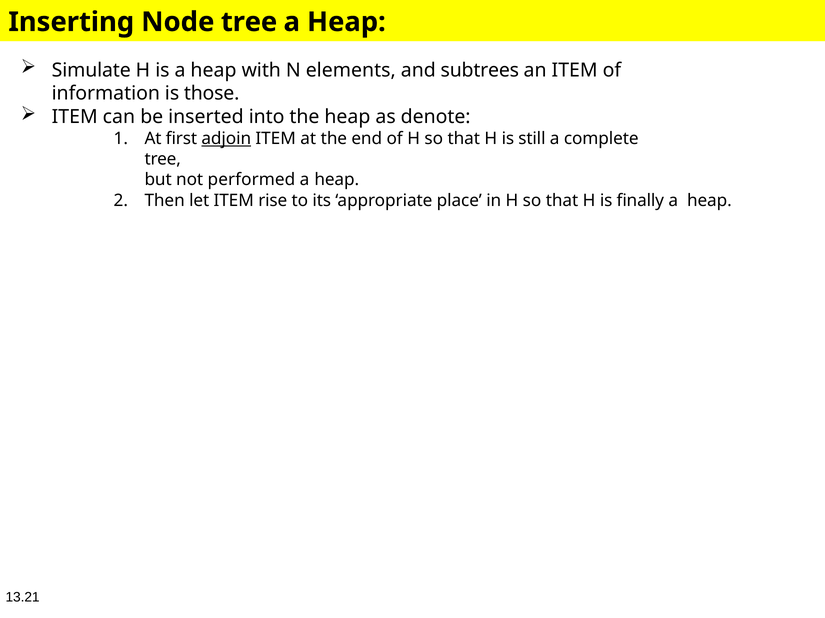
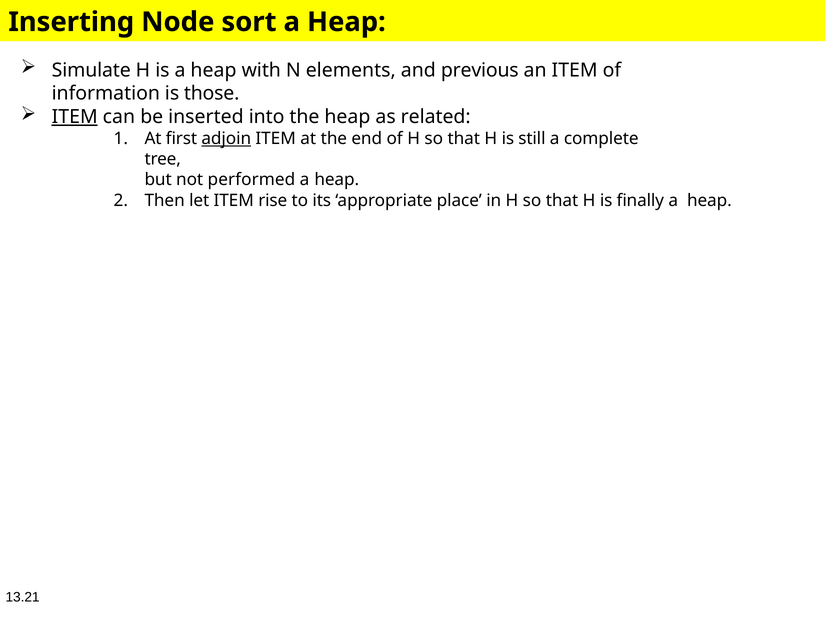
Node tree: tree -> sort
subtrees: subtrees -> previous
ITEM at (75, 117) underline: none -> present
denote: denote -> related
